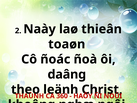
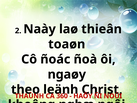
daâng: daâng -> ngaøy
